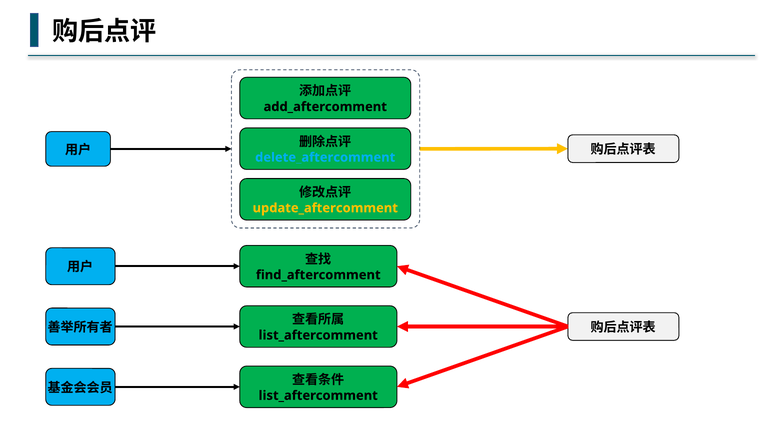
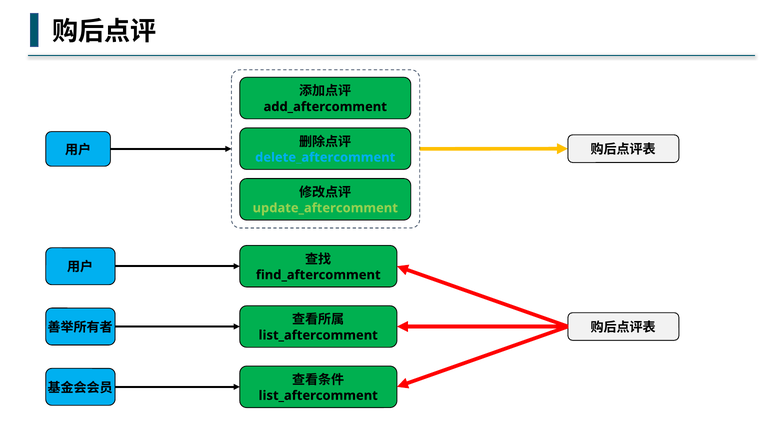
update_aftercomment colour: yellow -> light green
